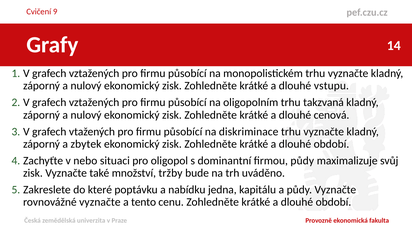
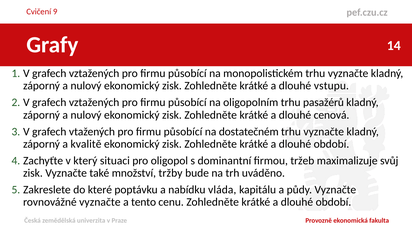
takzvaná: takzvaná -> pasažérů
diskriminace: diskriminace -> dostatečném
zbytek: zbytek -> kvalitě
nebo: nebo -> který
firmou půdy: půdy -> tržeb
jedna: jedna -> vláda
